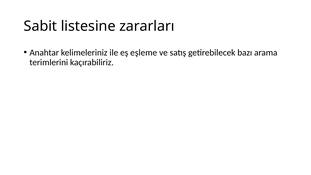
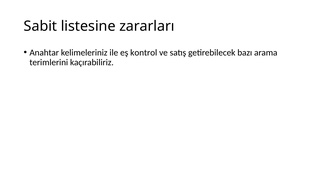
eşleme: eşleme -> kontrol
